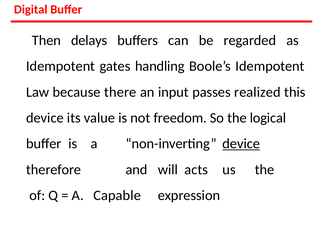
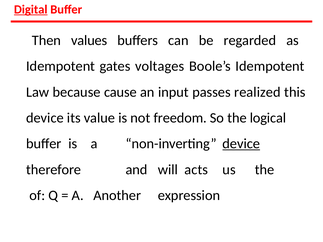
Digital underline: none -> present
delays: delays -> values
handling: handling -> voltages
there: there -> cause
Capable: Capable -> Another
